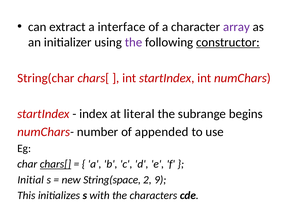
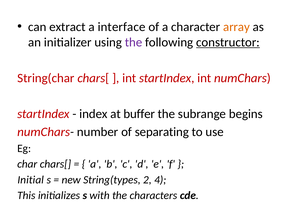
array colour: purple -> orange
literal: literal -> buffer
appended: appended -> separating
chars[ at (56, 165) underline: present -> none
String(space: String(space -> String(types
9: 9 -> 4
